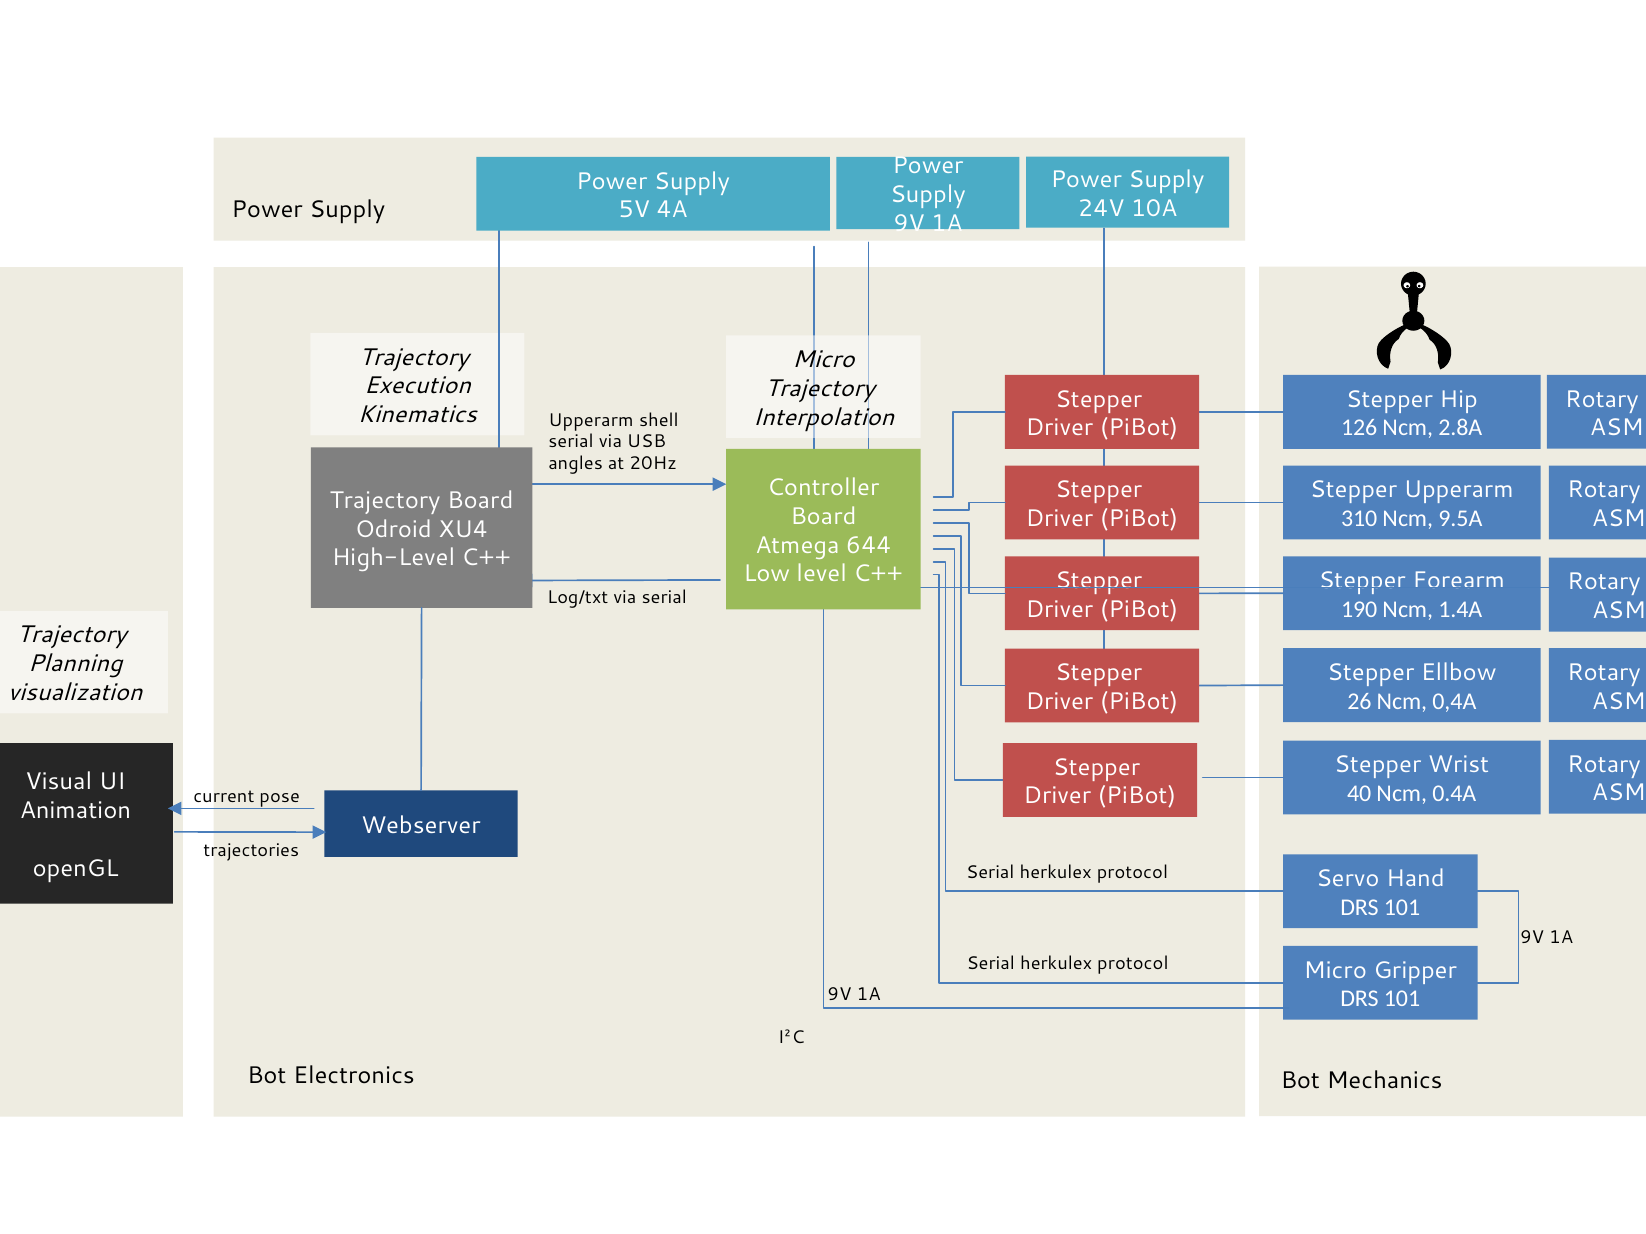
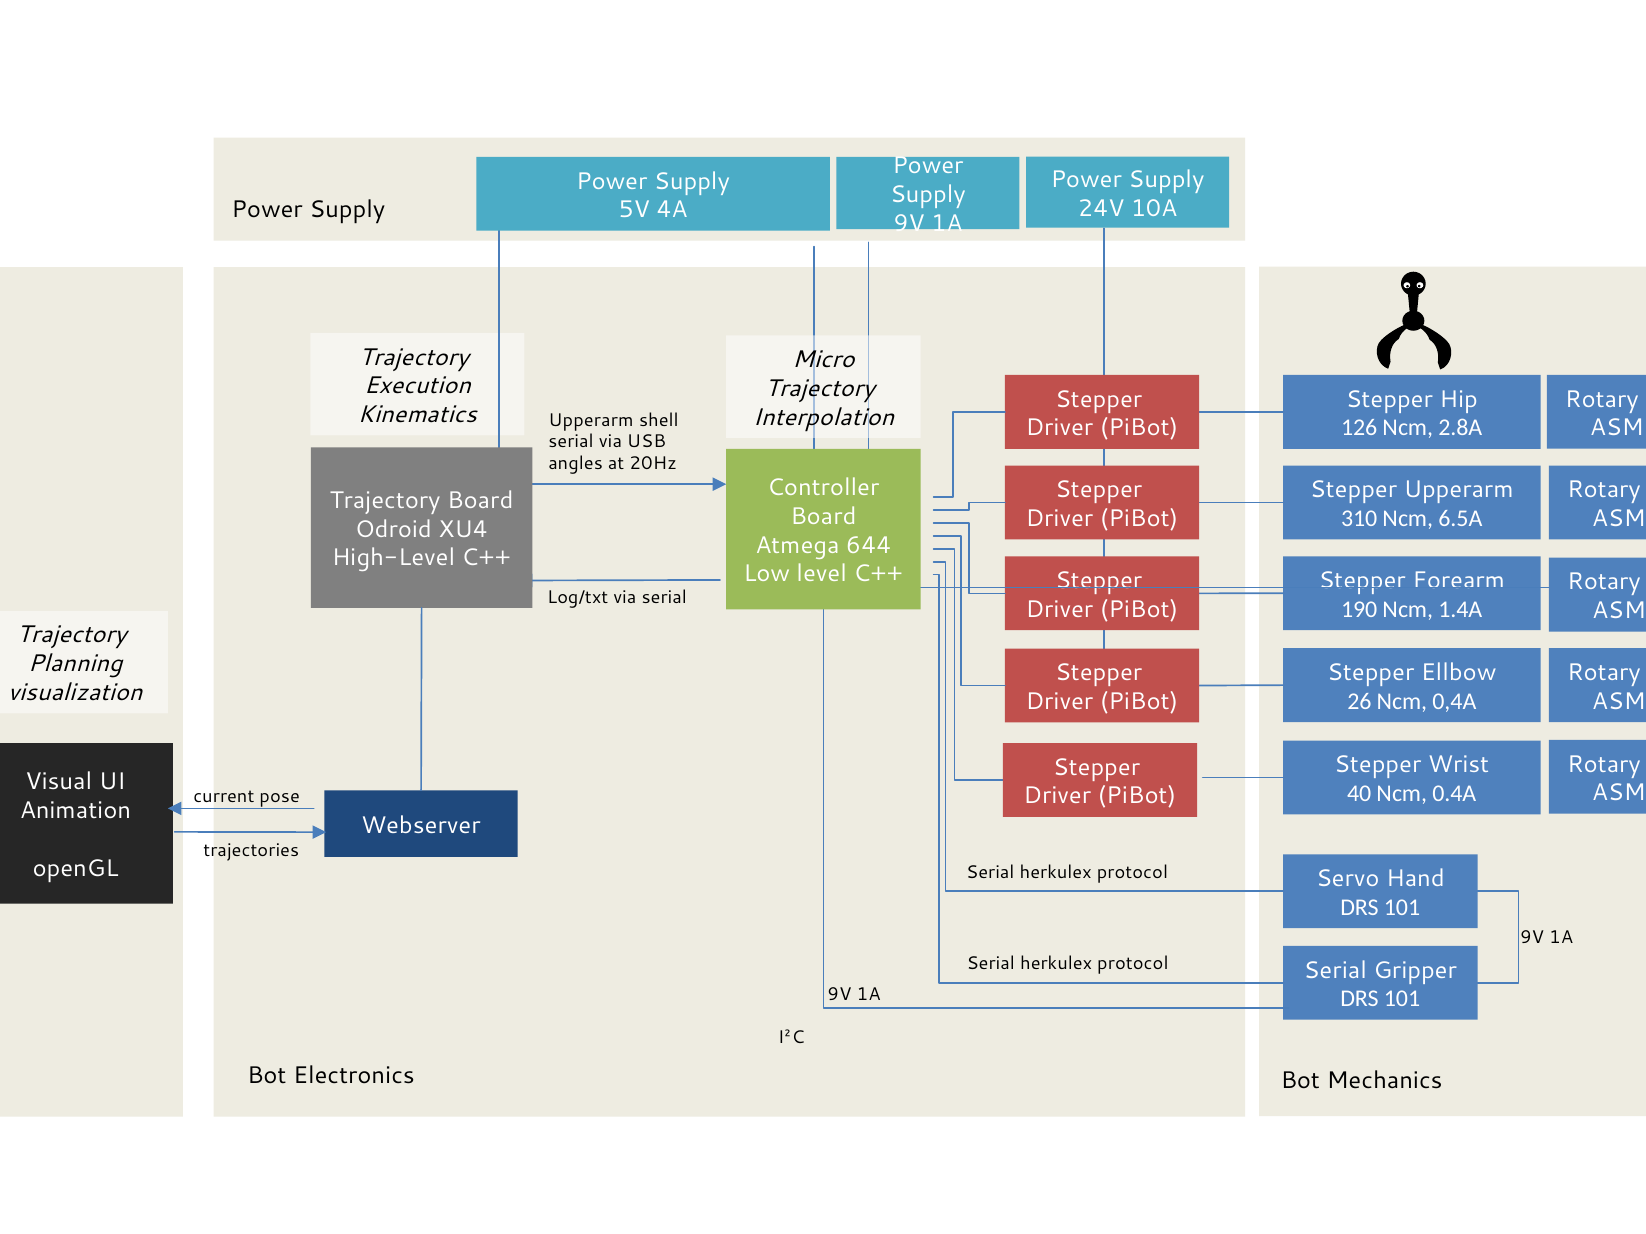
9.5A: 9.5A -> 6.5A
Micro at (1335, 970): Micro -> Serial
